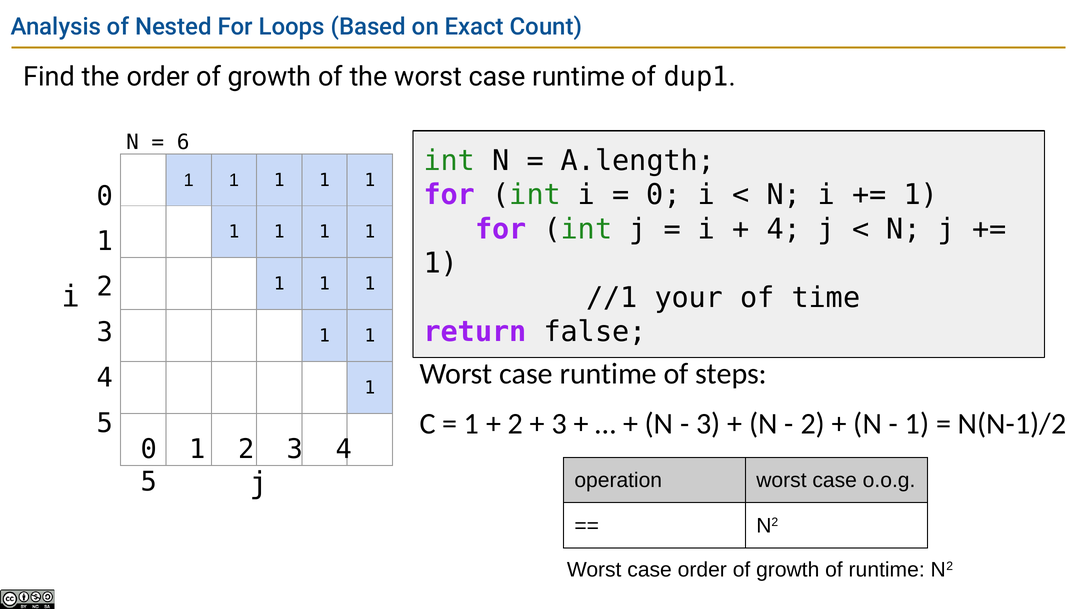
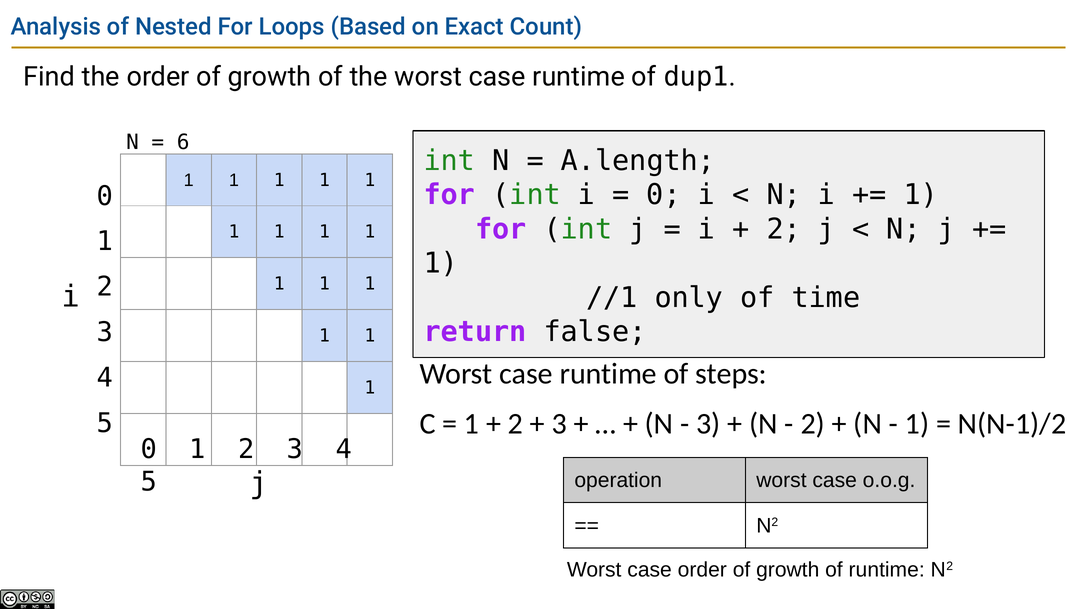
4 at (784, 229): 4 -> 2
your: your -> only
